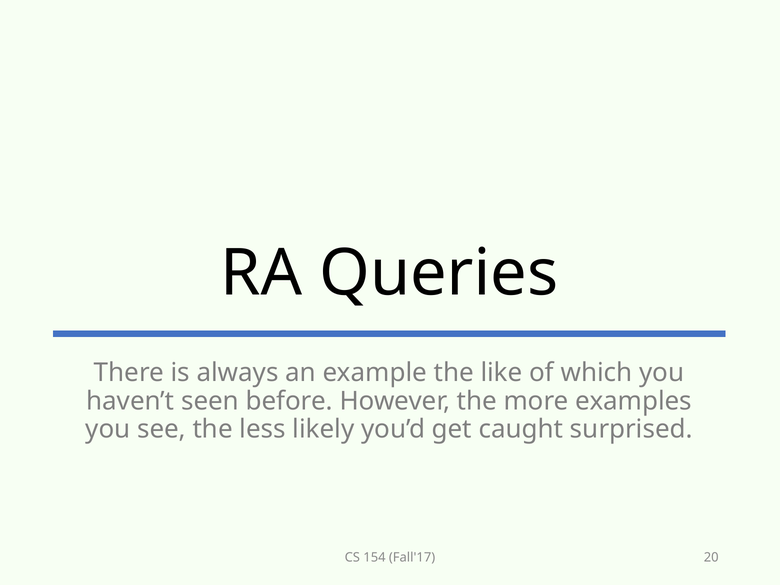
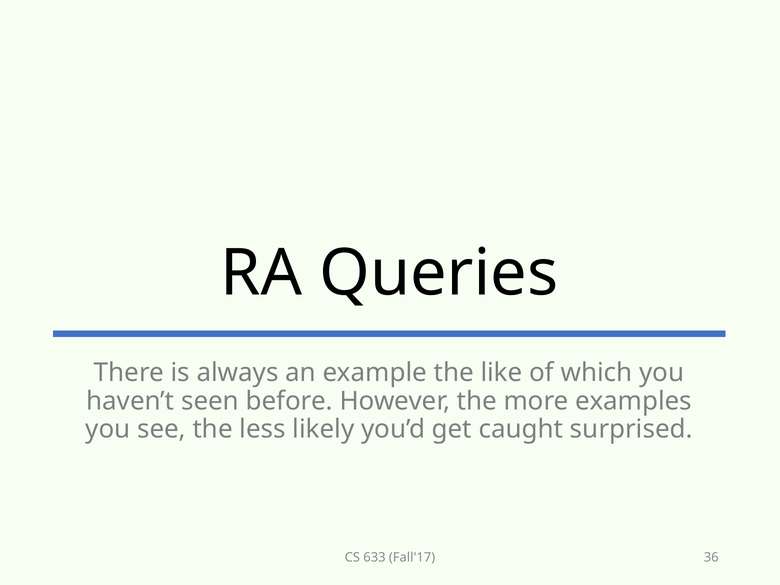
154: 154 -> 633
20: 20 -> 36
